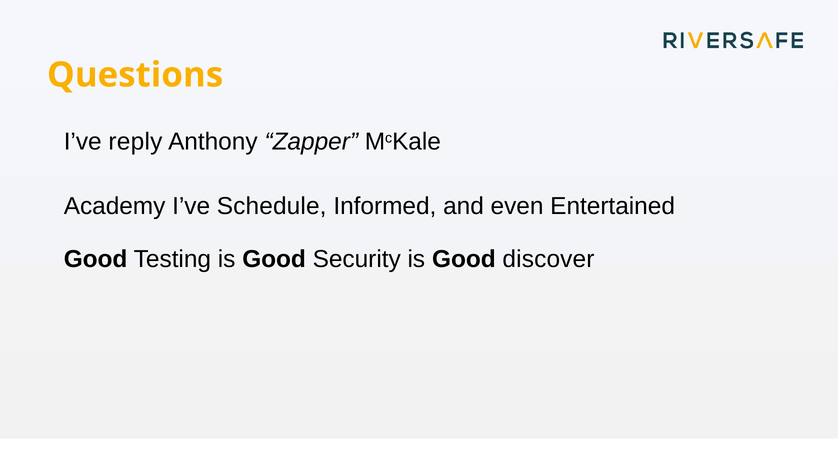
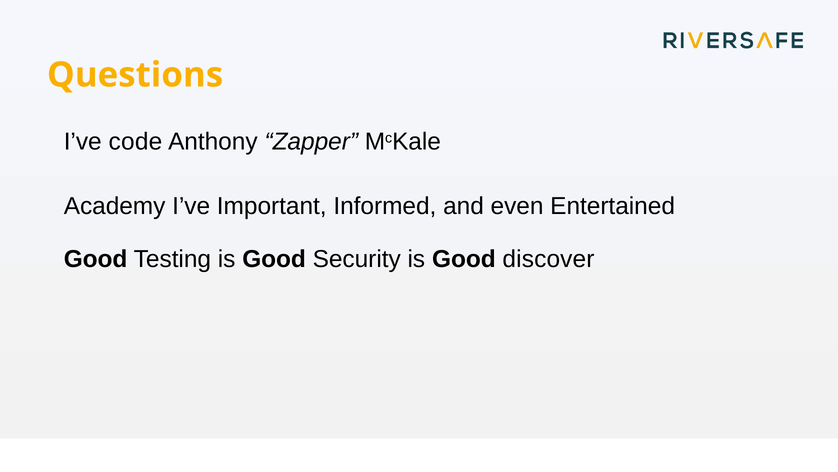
reply: reply -> code
Schedule: Schedule -> Important
